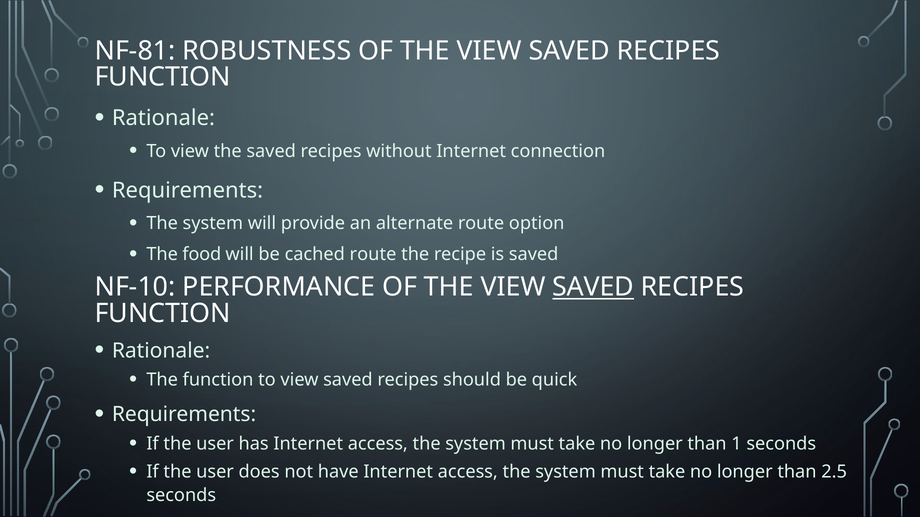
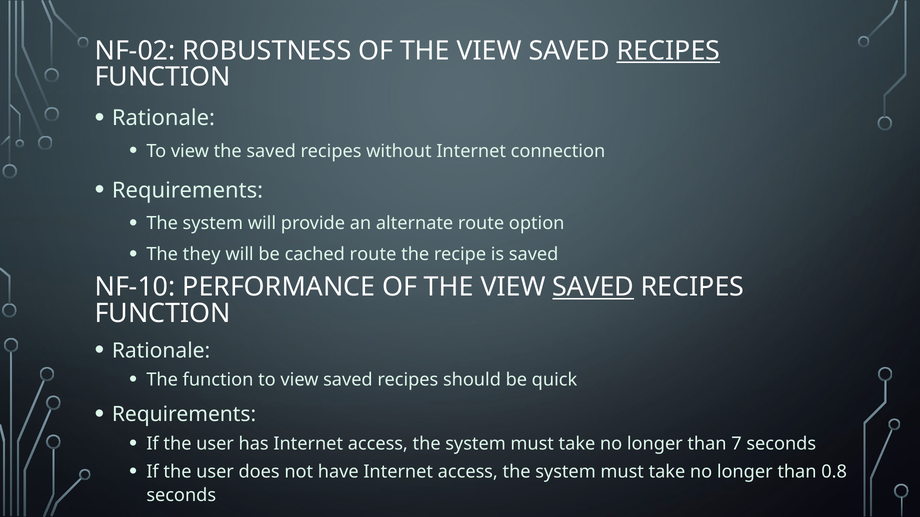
NF-81: NF-81 -> NF-02
RECIPES at (668, 51) underline: none -> present
food: food -> they
1: 1 -> 7
2.5: 2.5 -> 0.8
